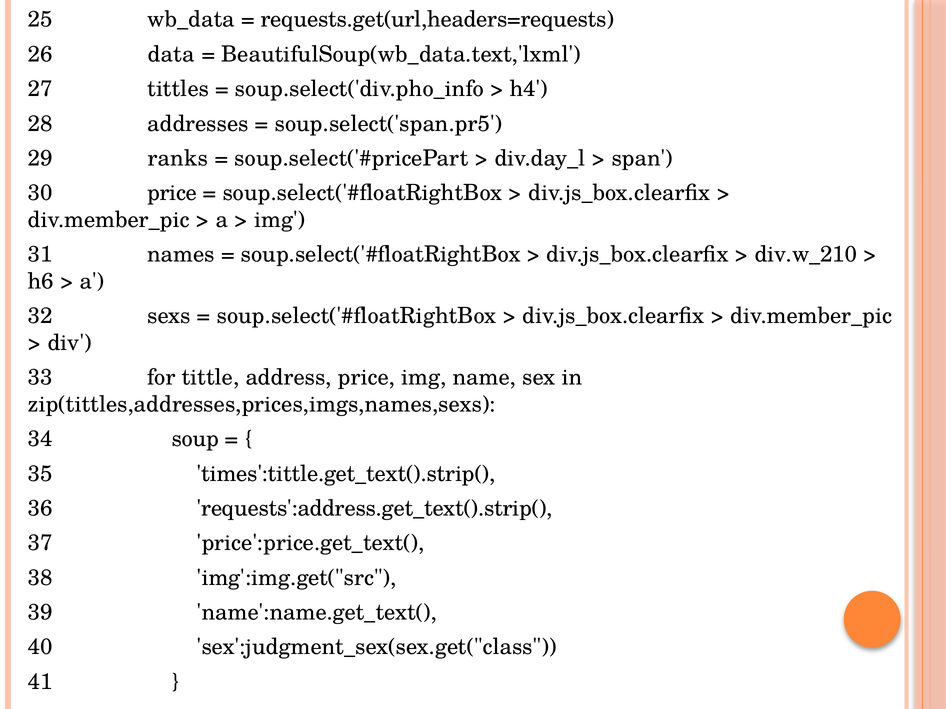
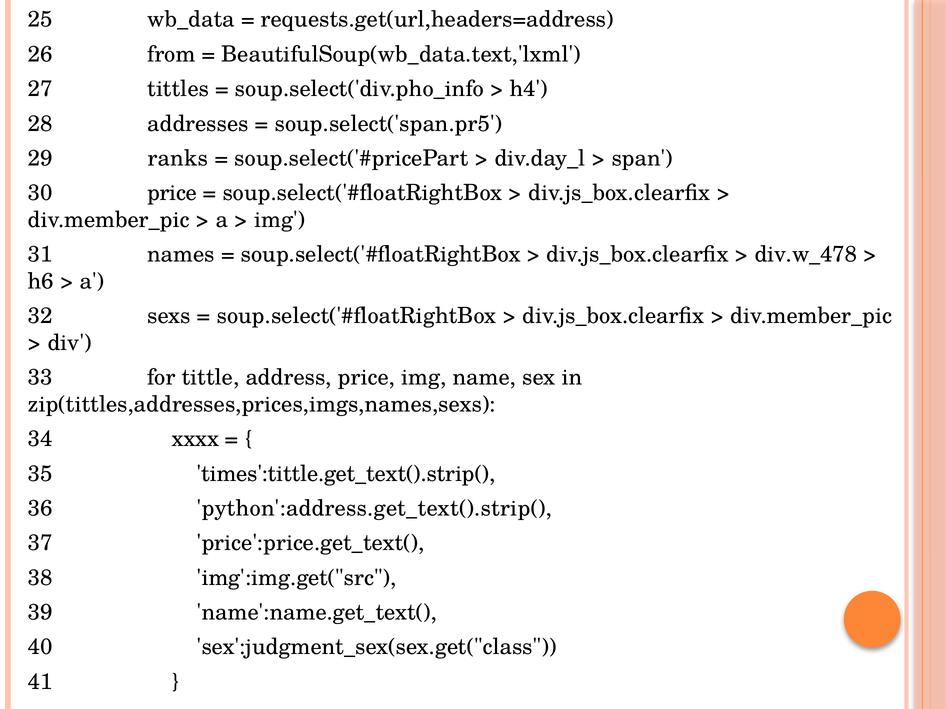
requests.get(url,headers=requests: requests.get(url,headers=requests -> requests.get(url,headers=address
data: data -> from
div.w_210: div.w_210 -> div.w_478
soup: soup -> xxxx
requests':address.get_text().strip(: requests':address.get_text().strip( -> python':address.get_text().strip(
